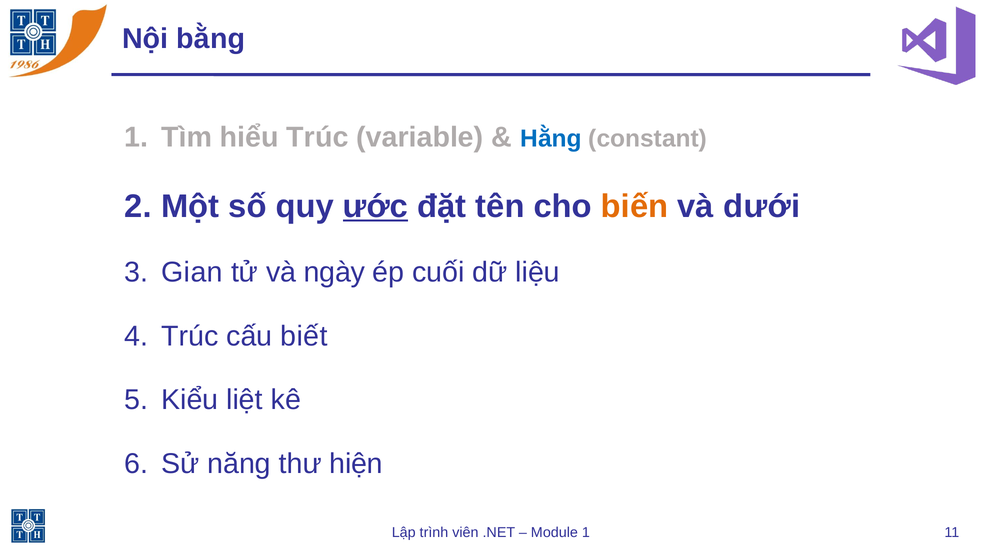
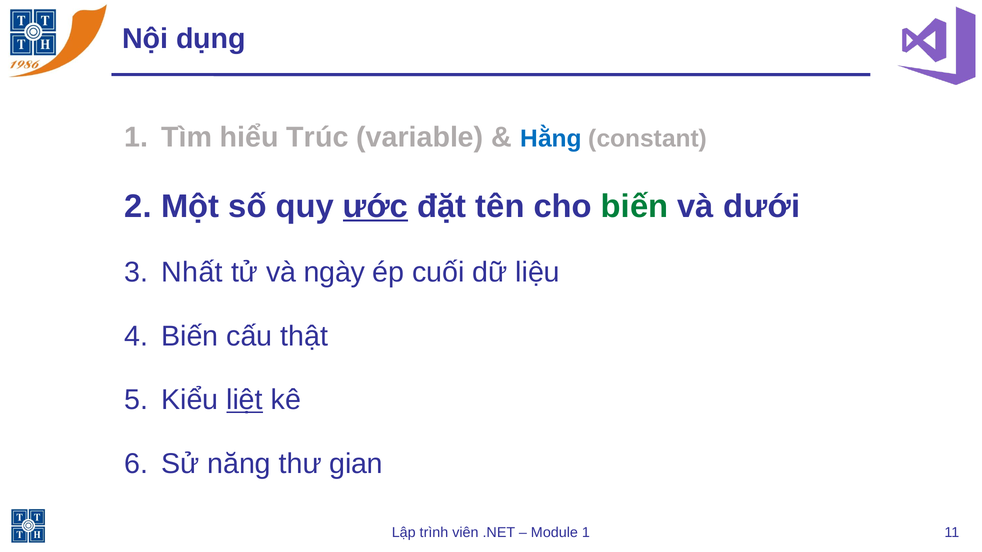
bằng: bằng -> dụng
biến at (635, 207) colour: orange -> green
Gian: Gian -> Nhất
Trúc at (190, 336): Trúc -> Biến
biết: biết -> thật
liệt underline: none -> present
hiện: hiện -> gian
